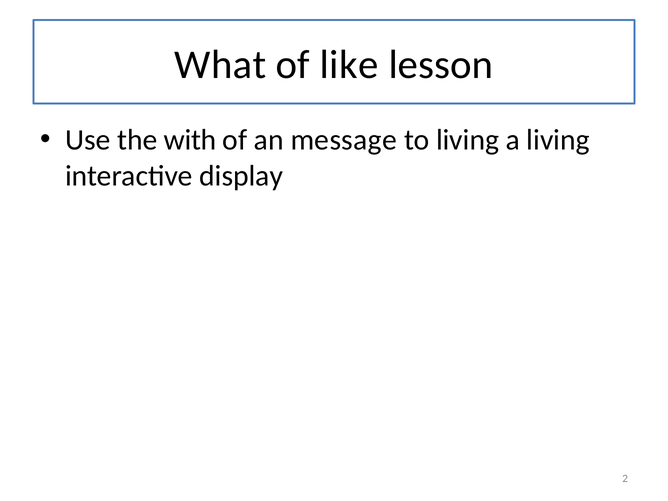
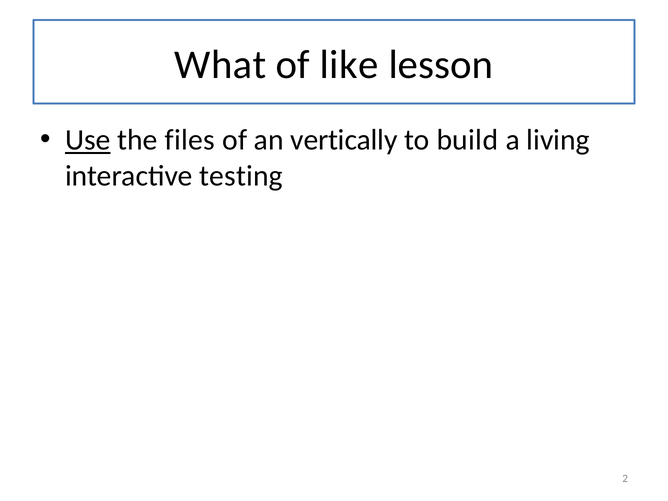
Use underline: none -> present
with: with -> files
message: message -> vertically
to living: living -> build
display: display -> testing
